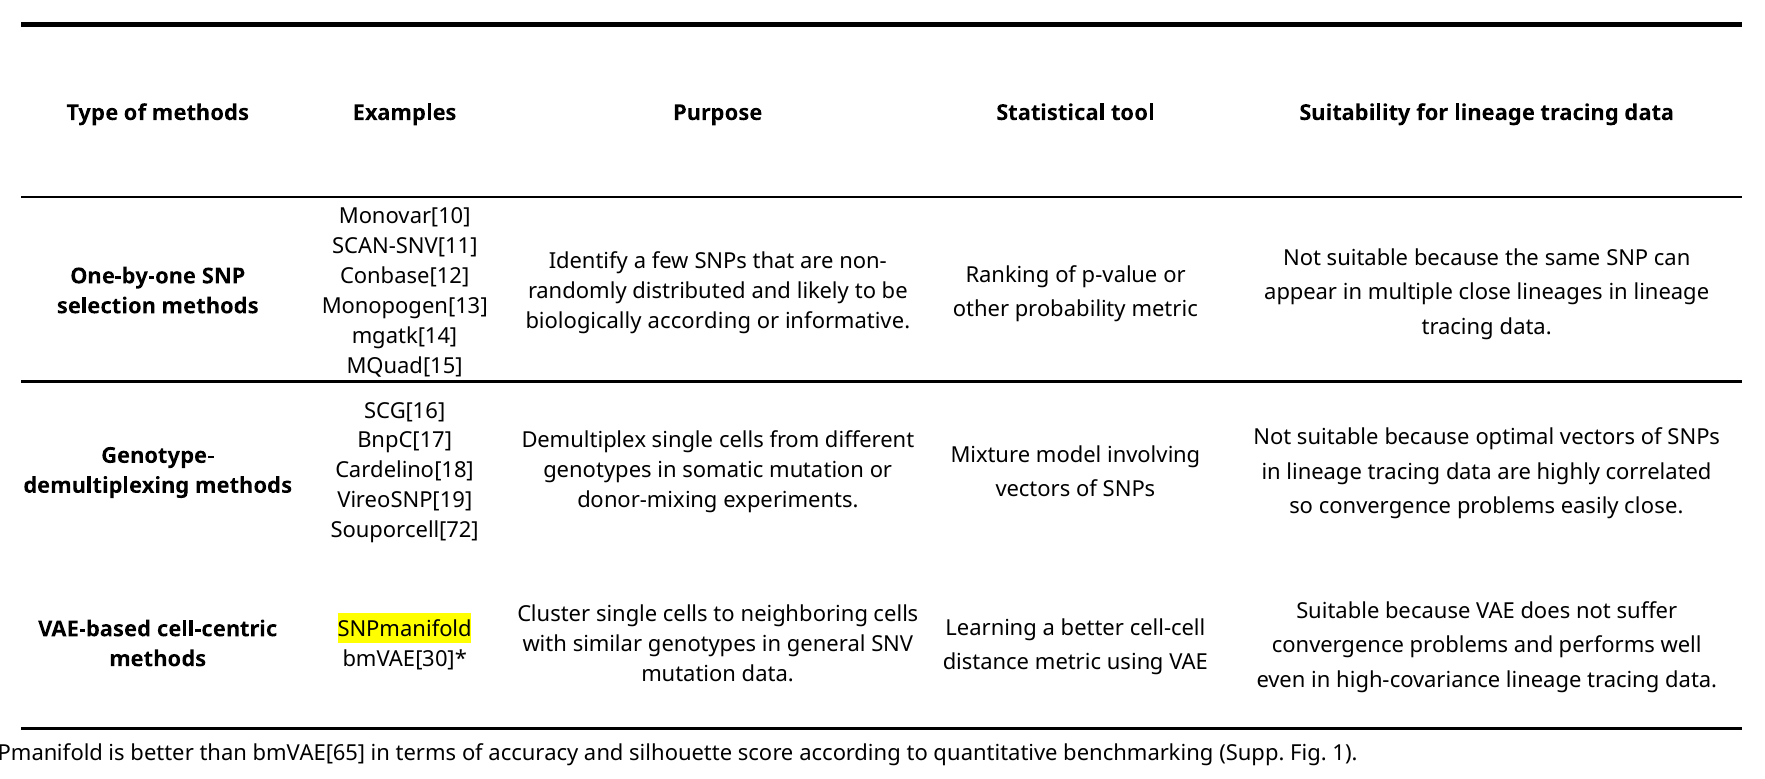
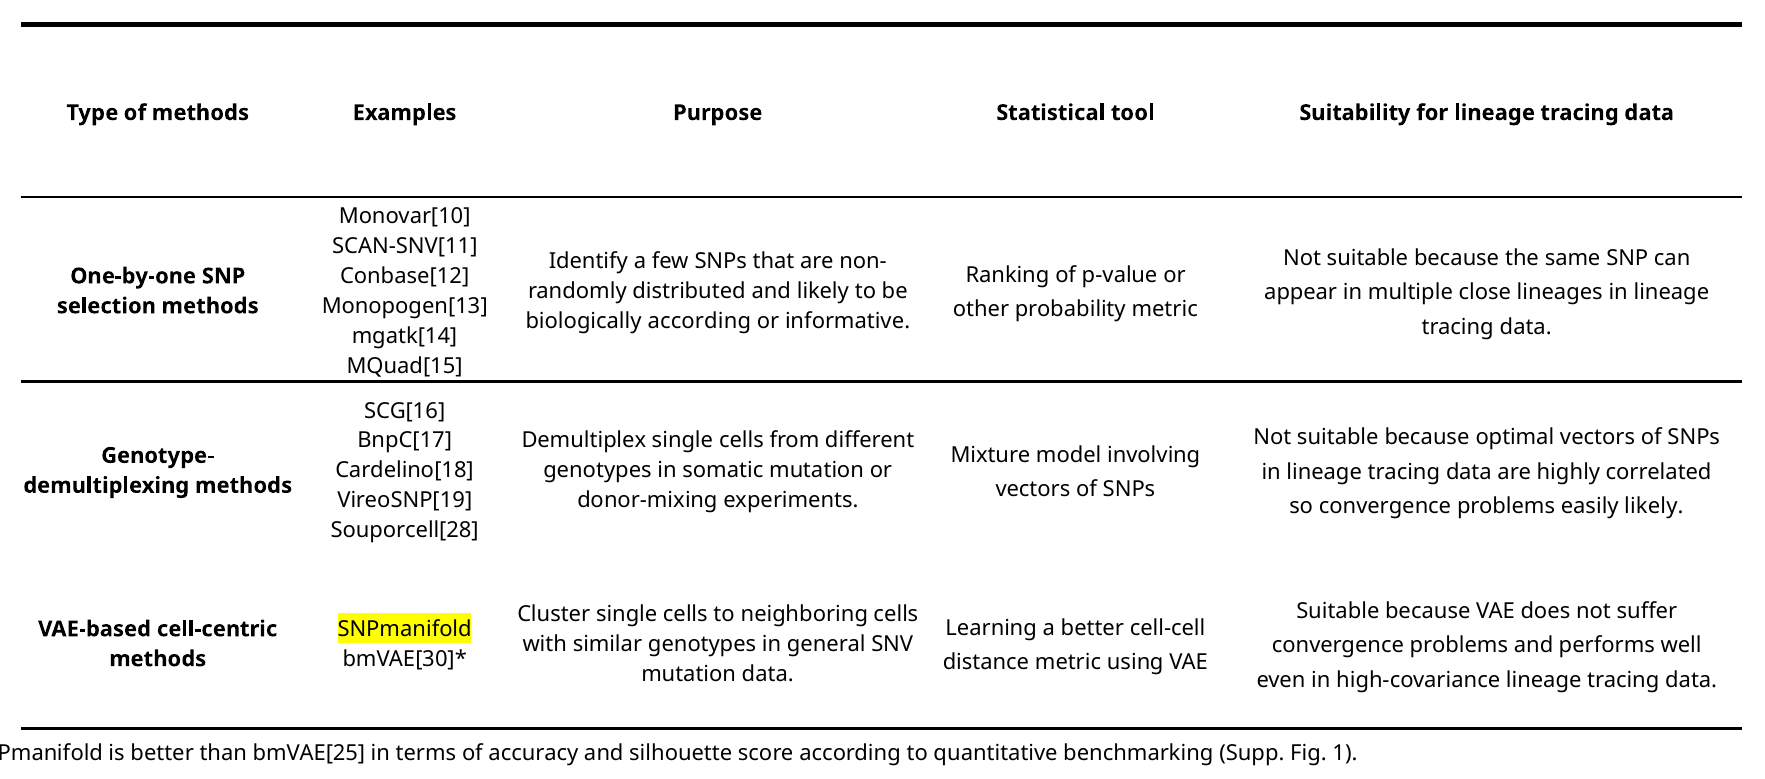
easily close: close -> likely
Souporcell[72: Souporcell[72 -> Souporcell[28
bmVAE[65: bmVAE[65 -> bmVAE[25
